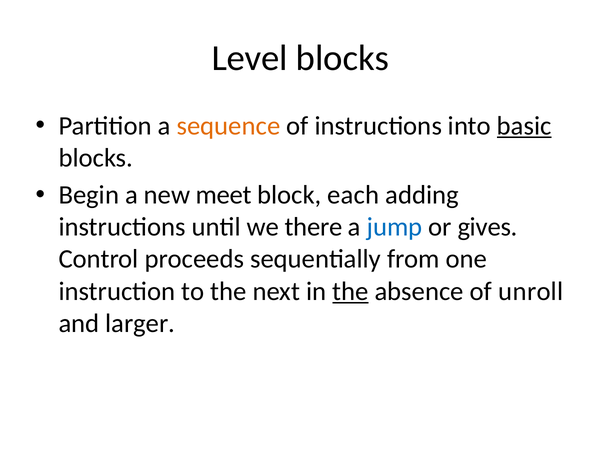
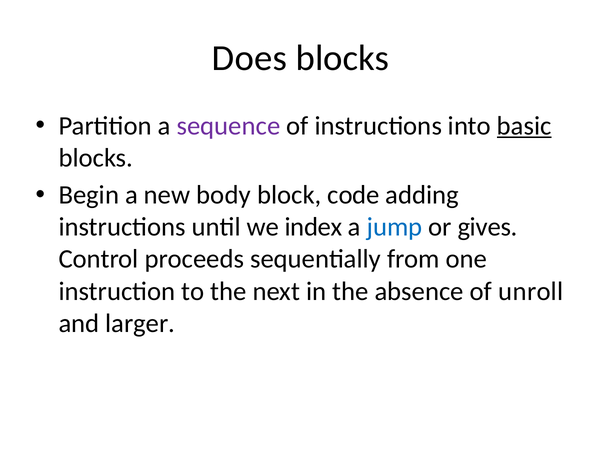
Level: Level -> Does
sequence colour: orange -> purple
meet: meet -> body
each: each -> code
there: there -> index
the at (350, 292) underline: present -> none
